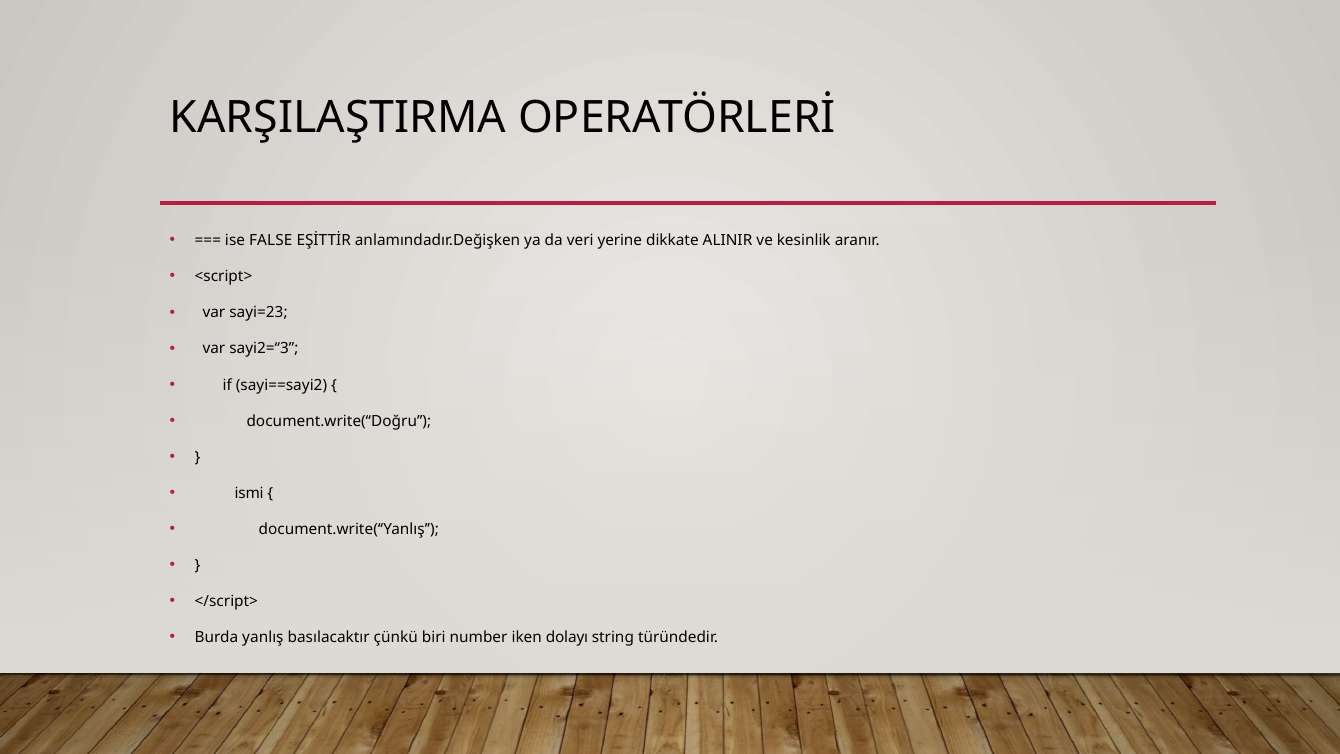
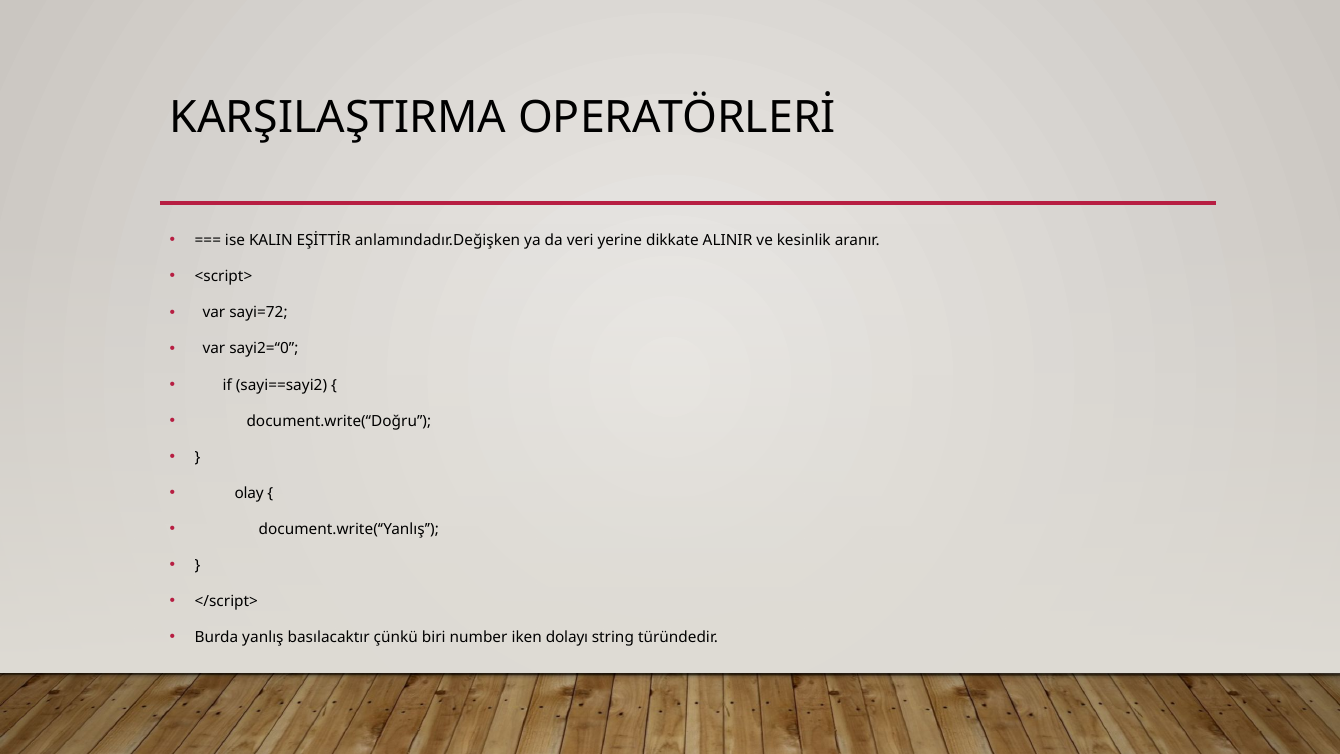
FALSE: FALSE -> KALIN
sayi=23: sayi=23 -> sayi=72
sayi2=‘‘3: sayi2=‘‘3 -> sayi2=‘‘0
ismi: ismi -> olay
